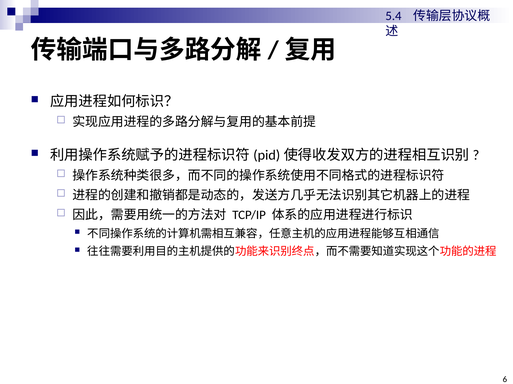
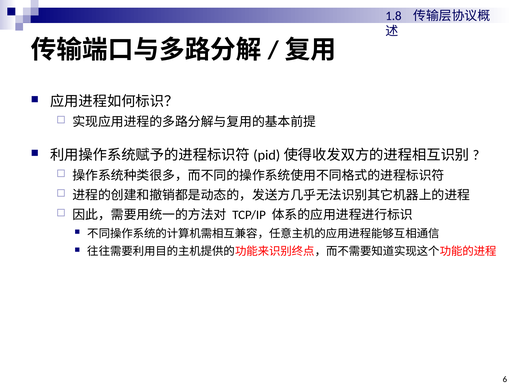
5.4: 5.4 -> 1.8
